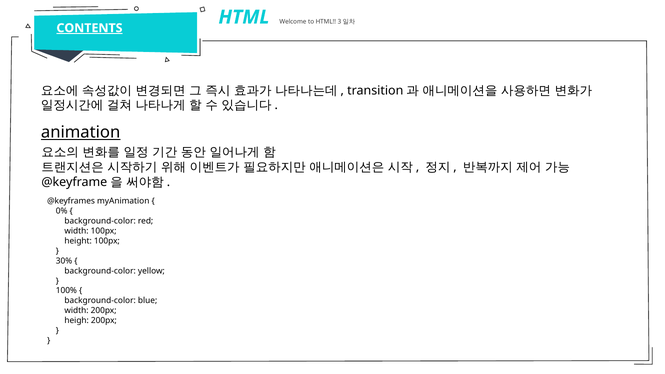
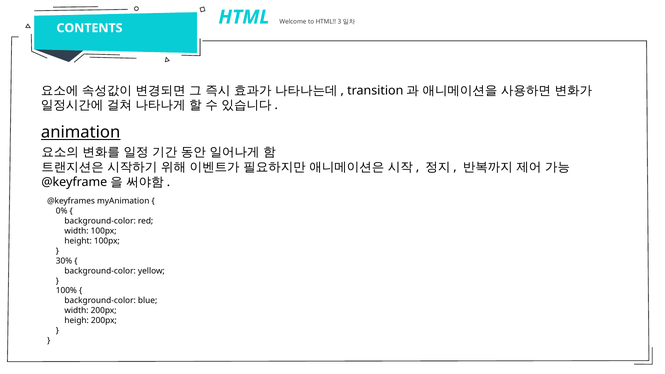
CONTENTS underline: present -> none
